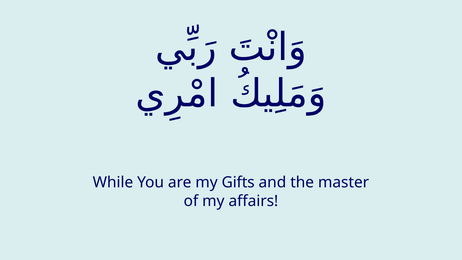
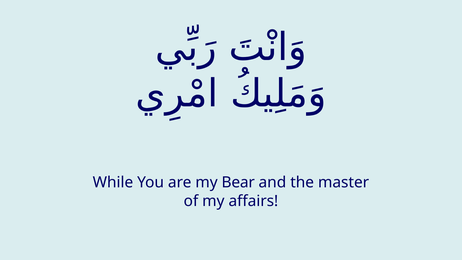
Gifts: Gifts -> Bear
